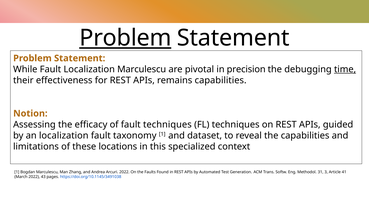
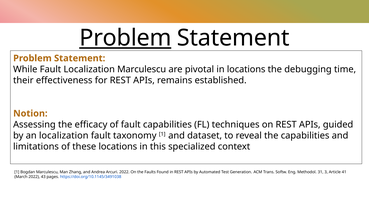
in precision: precision -> locations
time underline: present -> none
remains capabilities: capabilities -> established
fault techniques: techniques -> capabilities
